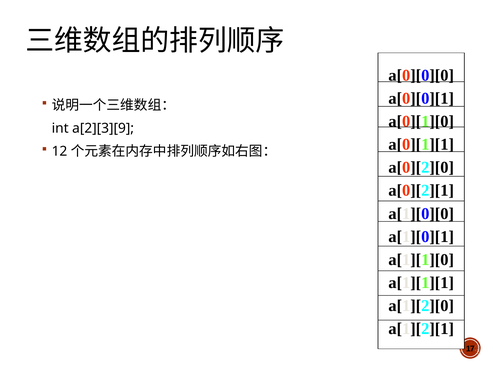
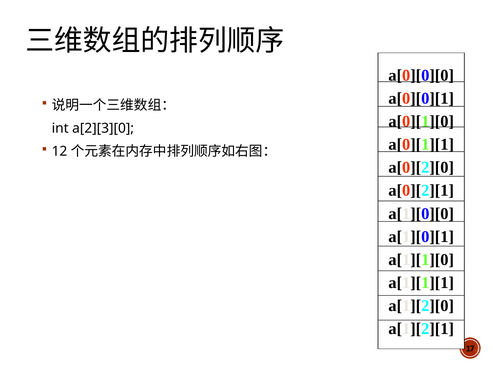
a[2][3][9: a[2][3][9 -> a[2][3][0
